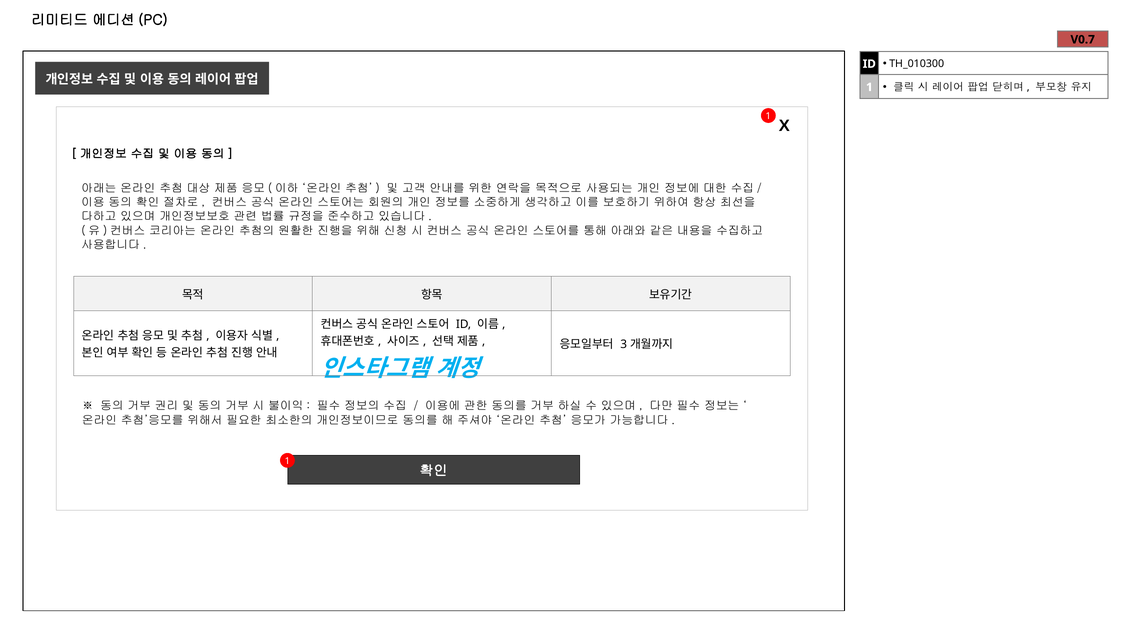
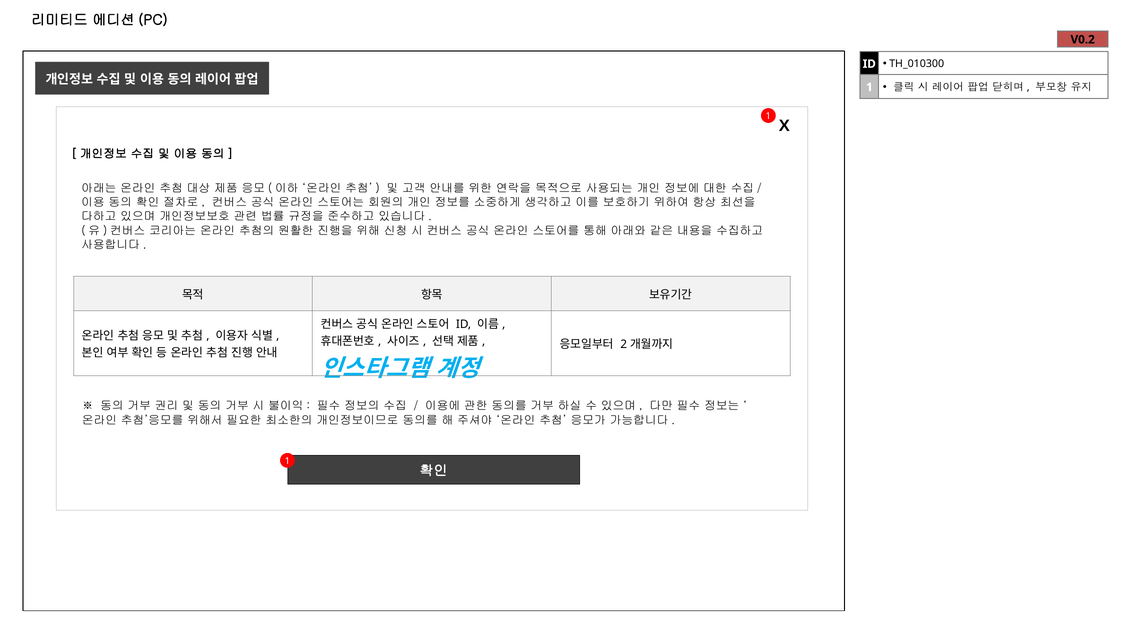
V0.7: V0.7 -> V0.2
3: 3 -> 2
